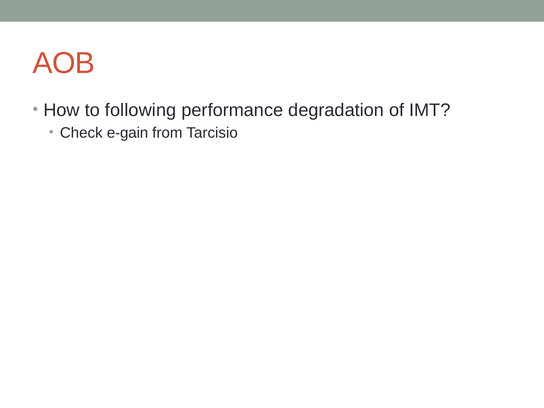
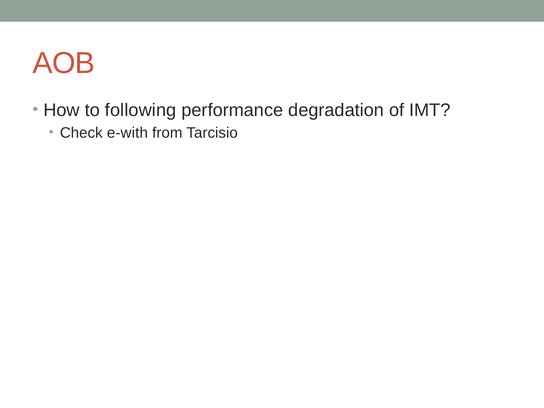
e-gain: e-gain -> e-with
